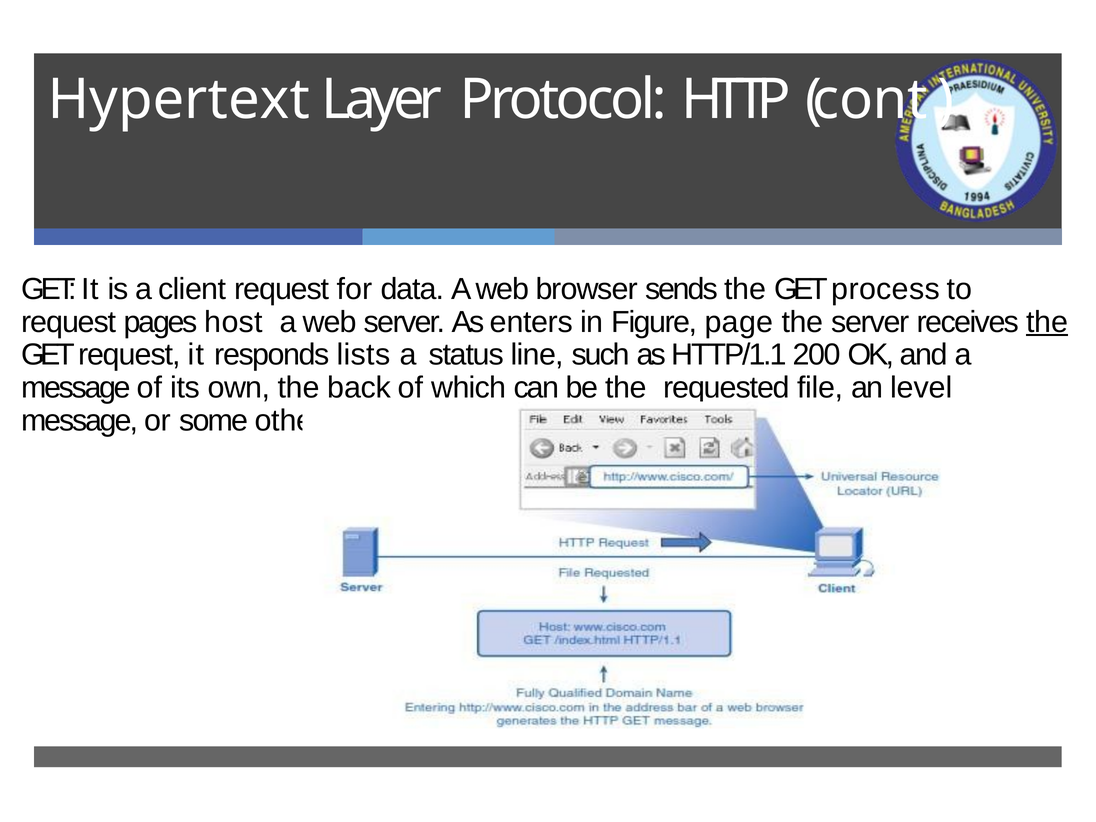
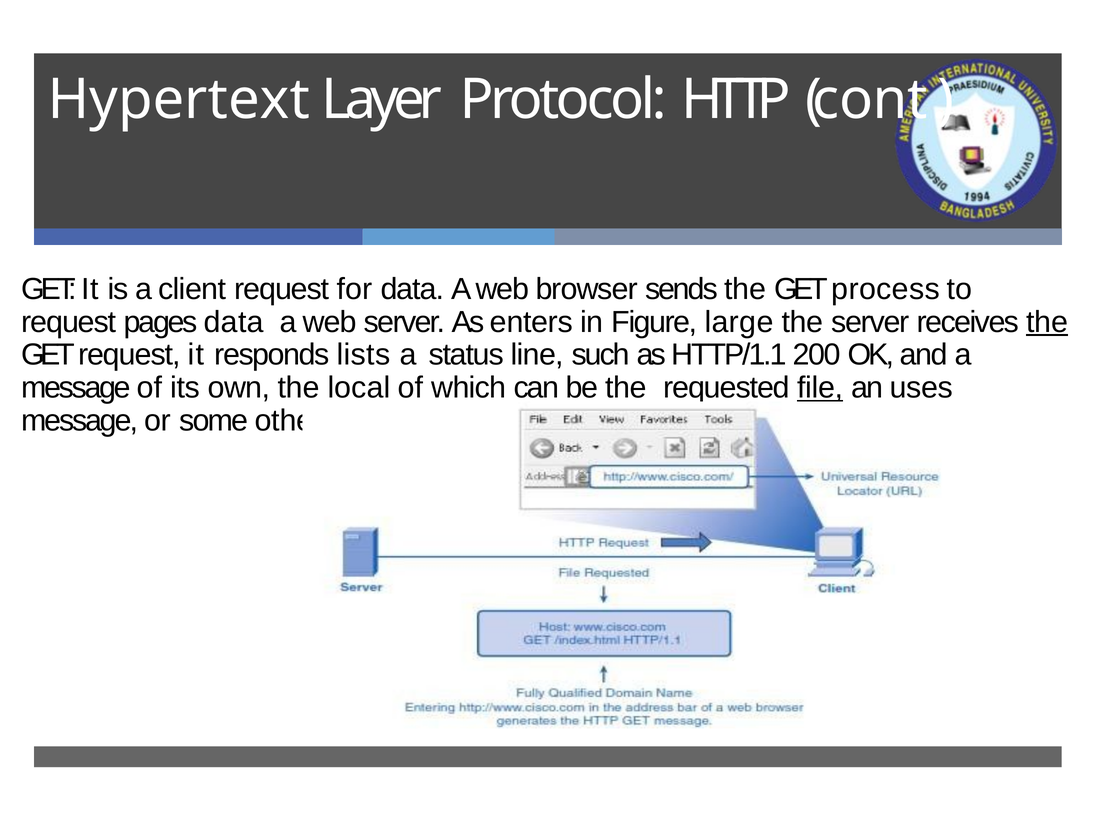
pages host: host -> data
page: page -> large
back: back -> local
file underline: none -> present
level: level -> uses
